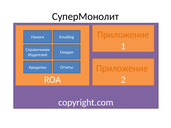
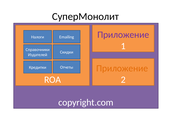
Приложение at (123, 35) colour: orange -> purple
